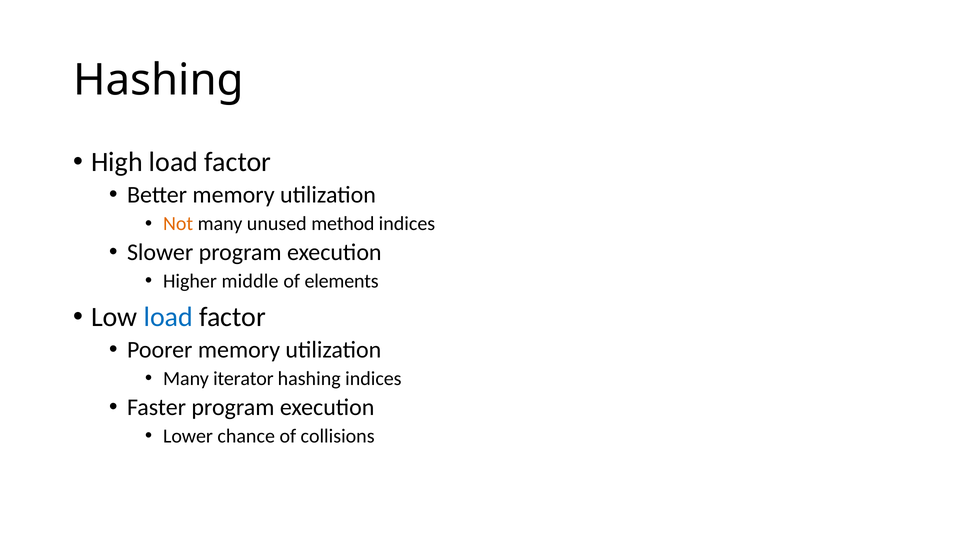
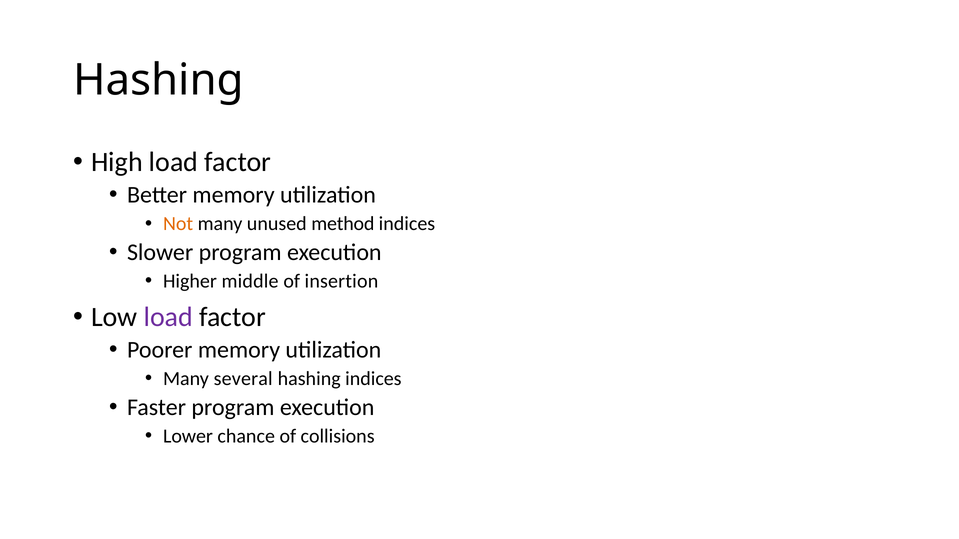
elements: elements -> insertion
load at (168, 317) colour: blue -> purple
iterator: iterator -> several
